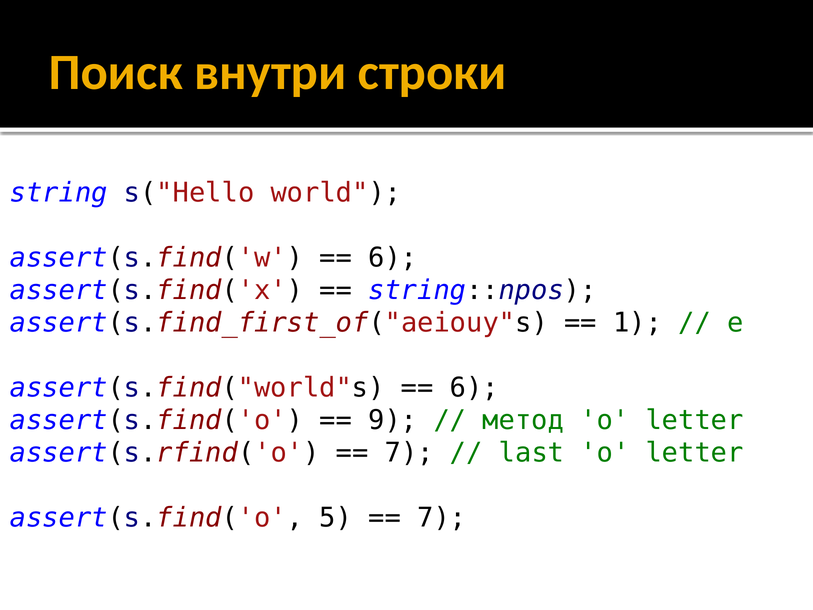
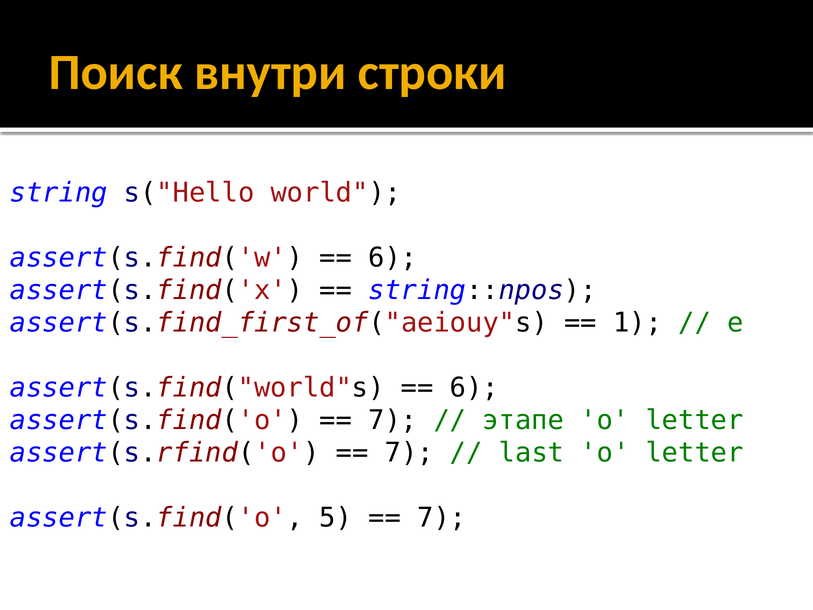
9 at (393, 420): 9 -> 7
метод: метод -> этапе
